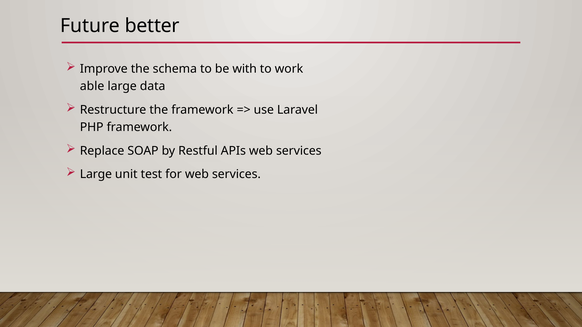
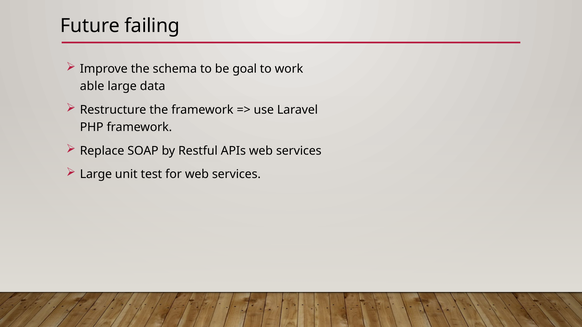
better: better -> failing
with: with -> goal
